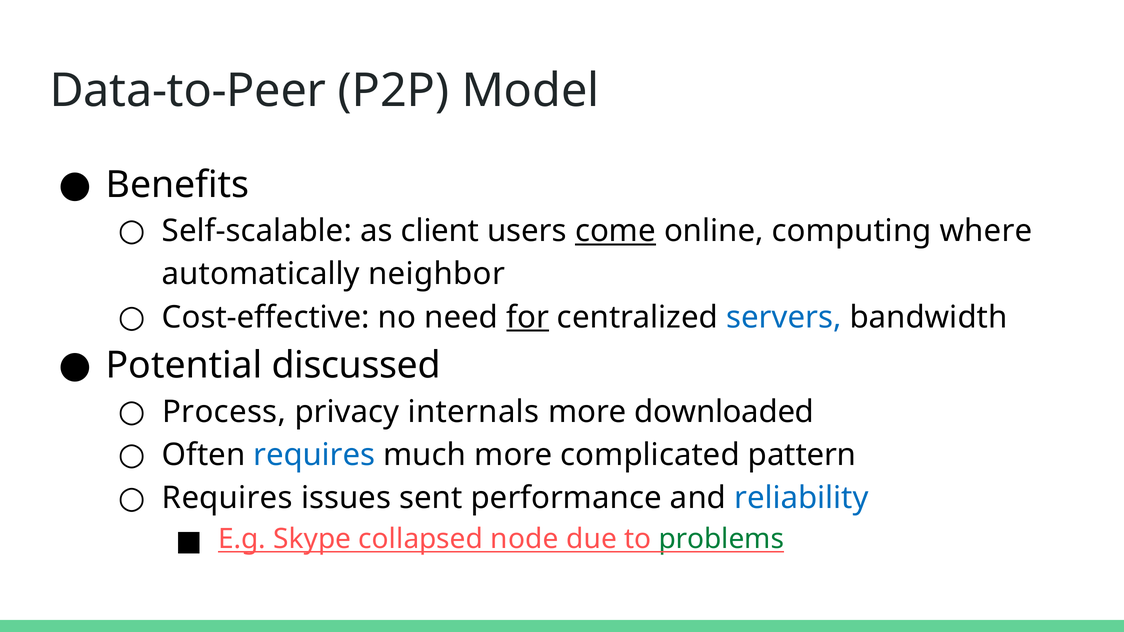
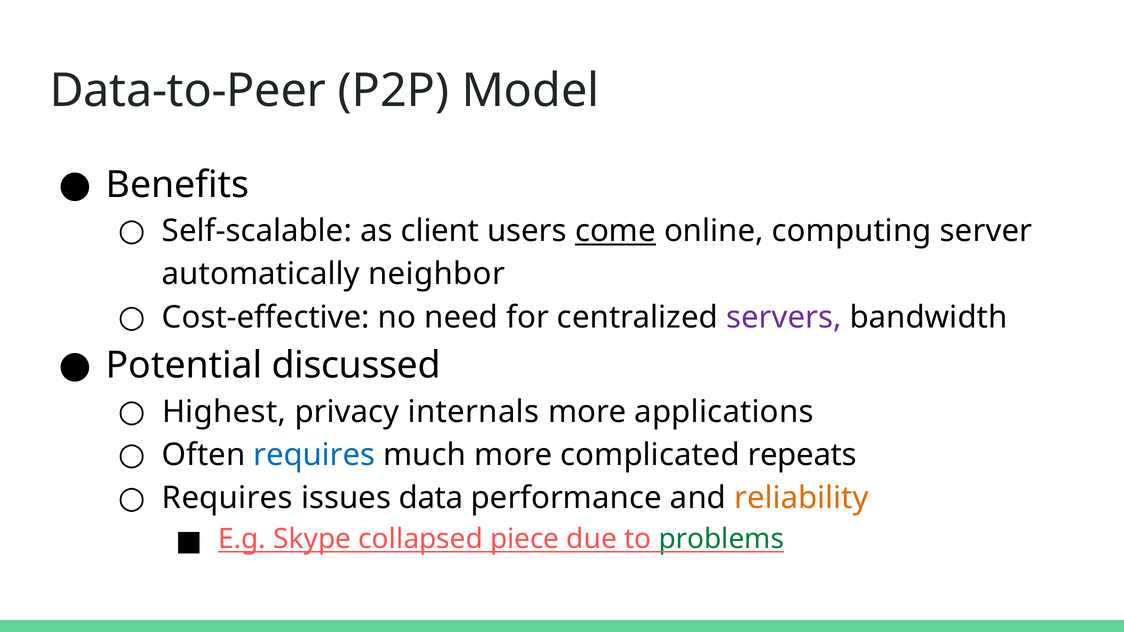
where: where -> server
for underline: present -> none
servers colour: blue -> purple
Process: Process -> Highest
downloaded: downloaded -> applications
pattern: pattern -> repeats
sent: sent -> data
reliability colour: blue -> orange
node: node -> piece
